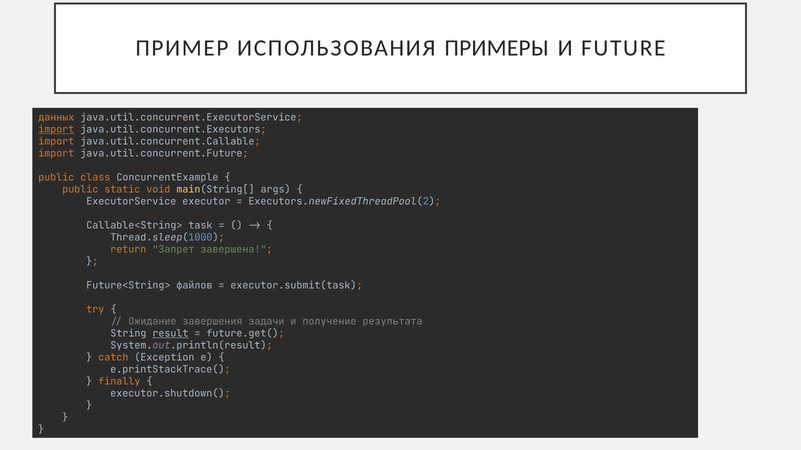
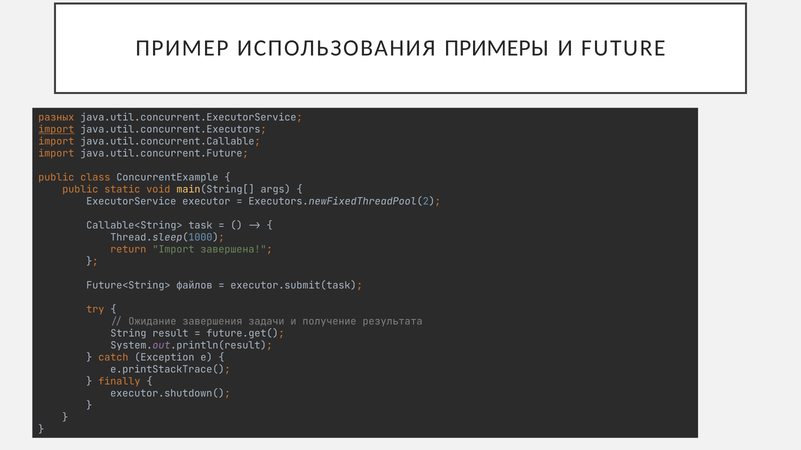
данных: данных -> разных
return Запрет: Запрет -> Import
result underline: present -> none
